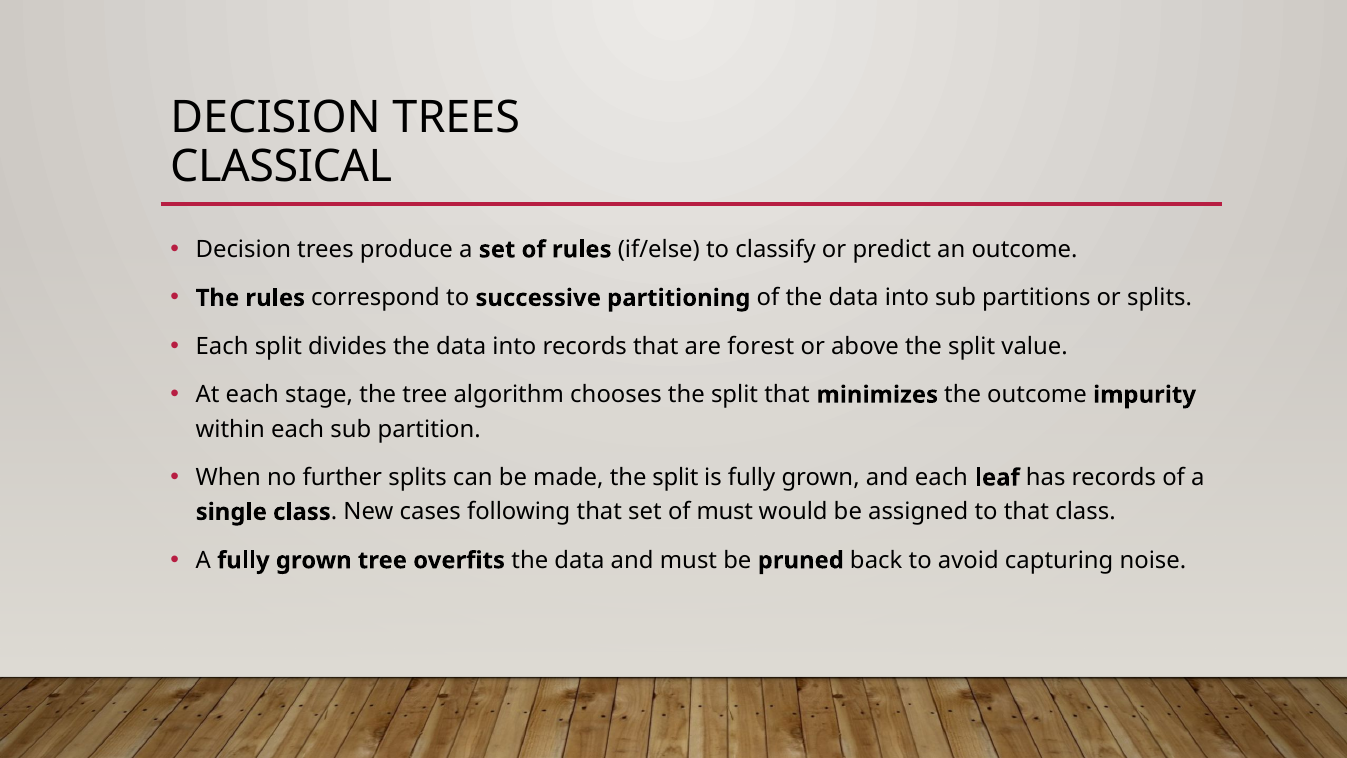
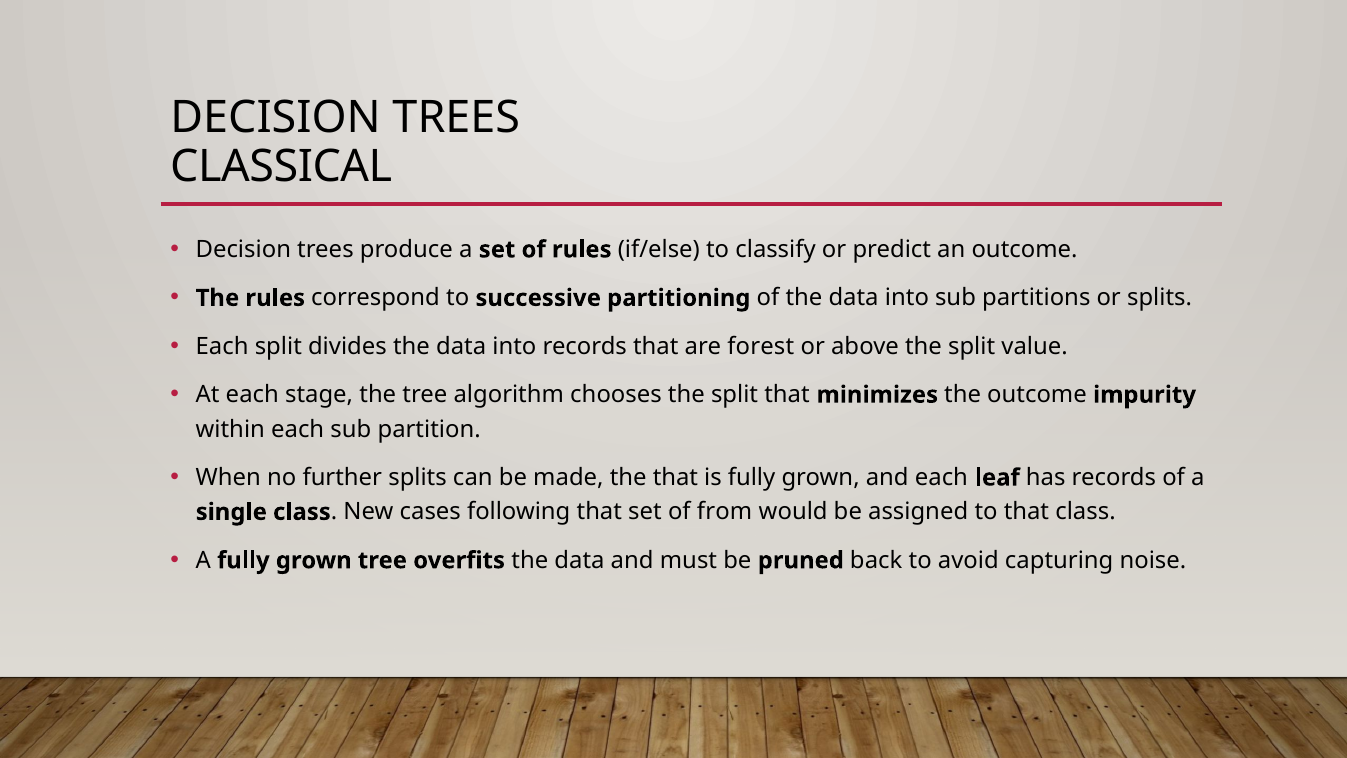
made the split: split -> that
of must: must -> from
